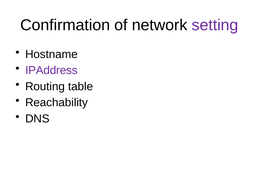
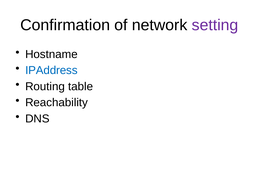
IPAddress colour: purple -> blue
